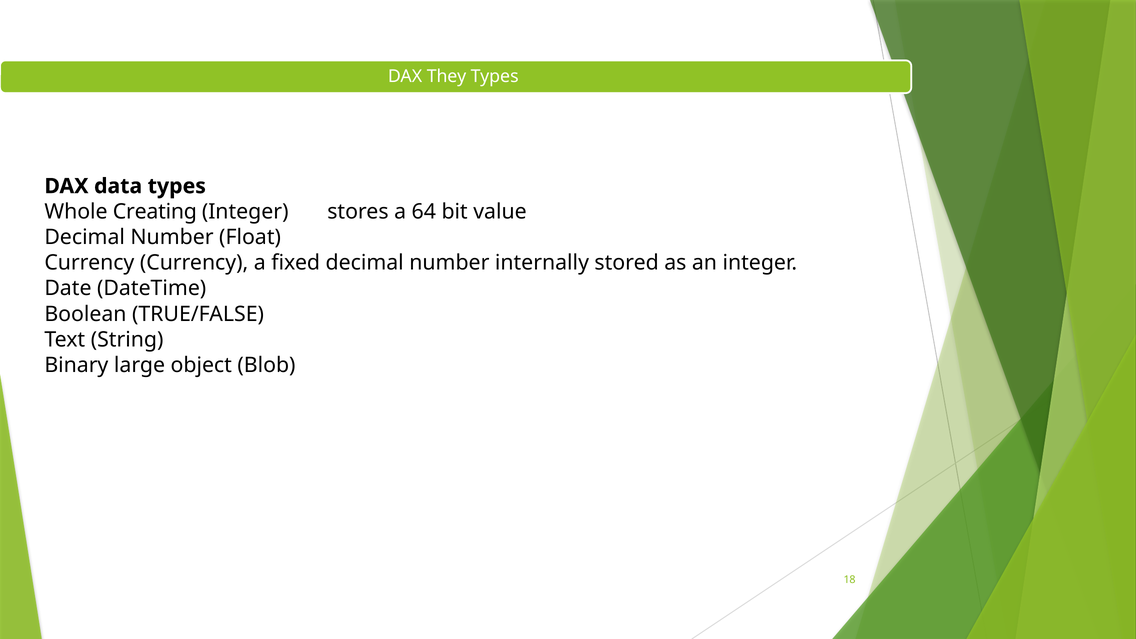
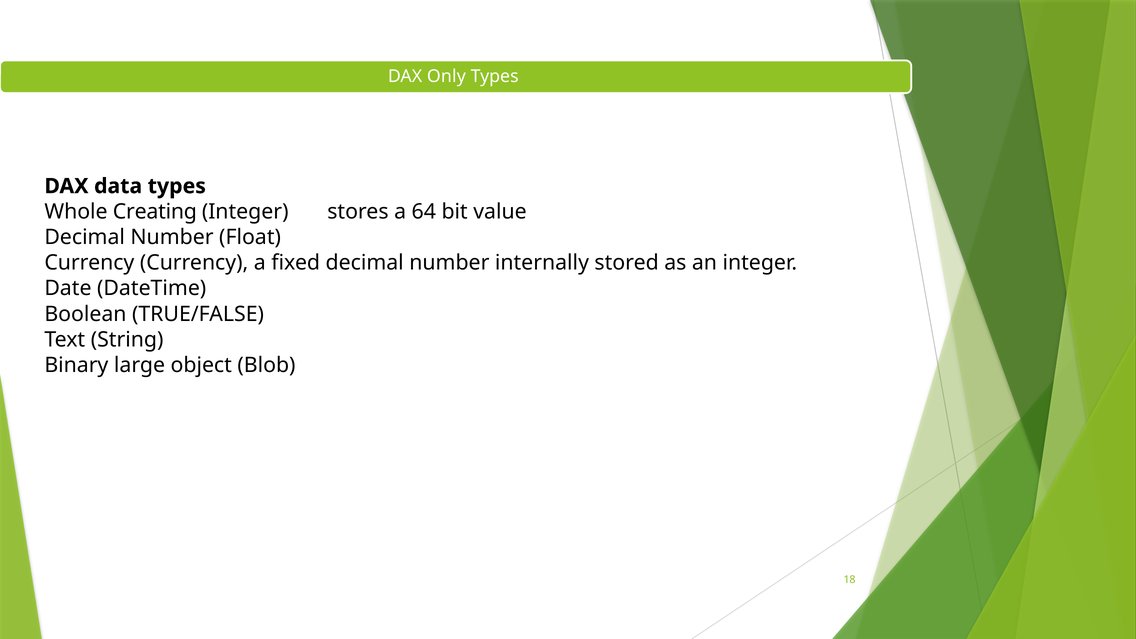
They: They -> Only
